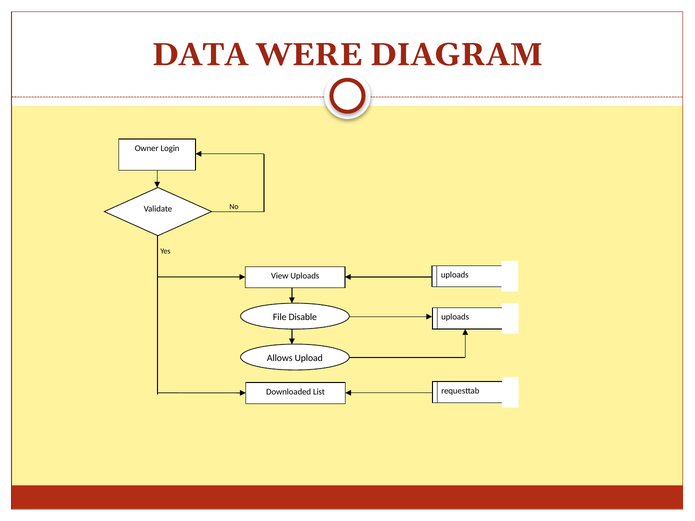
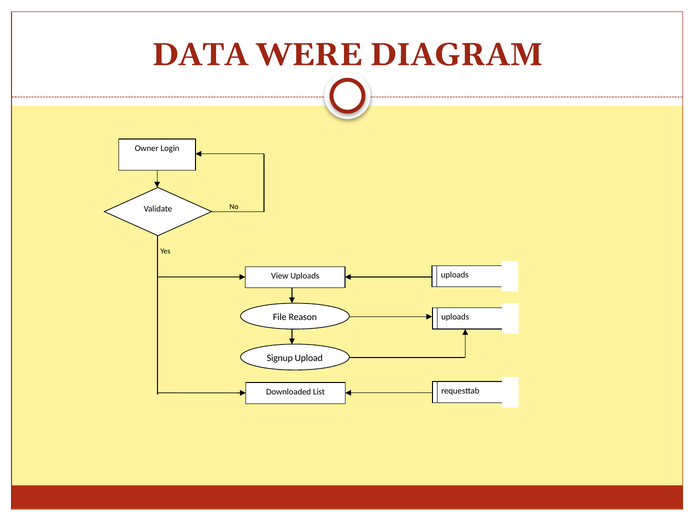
Disable: Disable -> Reason
Allows: Allows -> Signup
